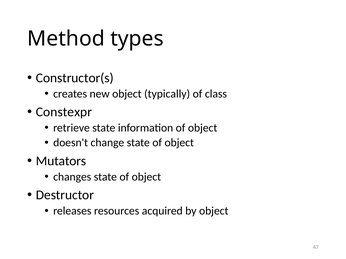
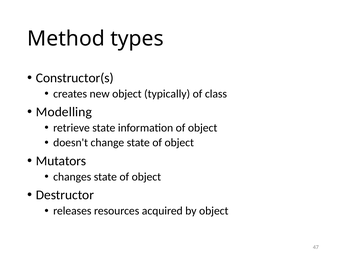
Constexpr: Constexpr -> Modelling
